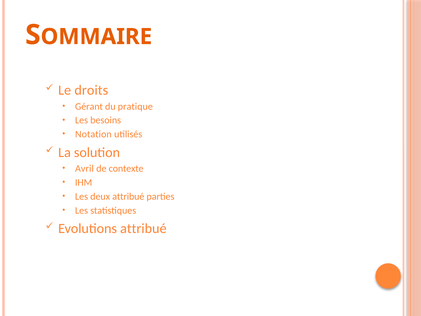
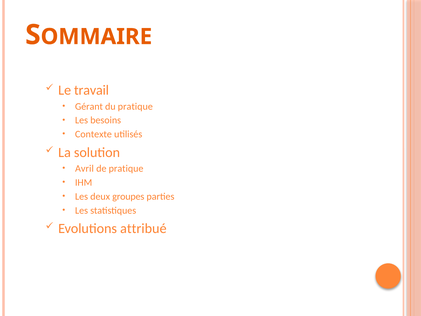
droits: droits -> travail
Notation: Notation -> Contexte
de contexte: contexte -> pratique
deux attribué: attribué -> groupes
